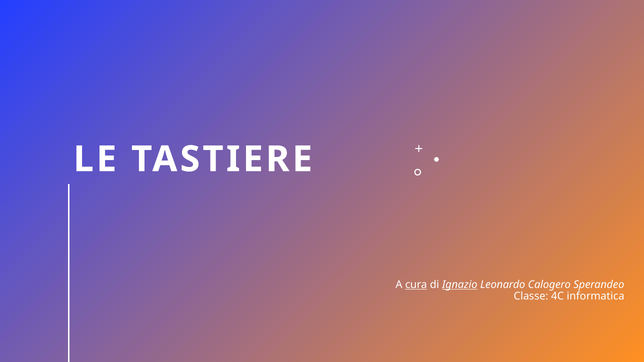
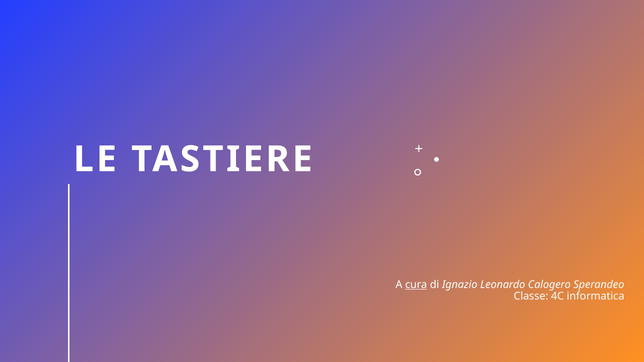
Ignazio underline: present -> none
